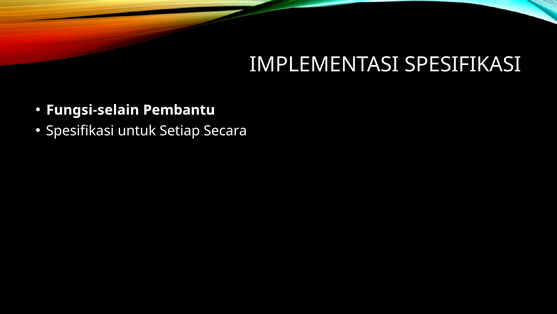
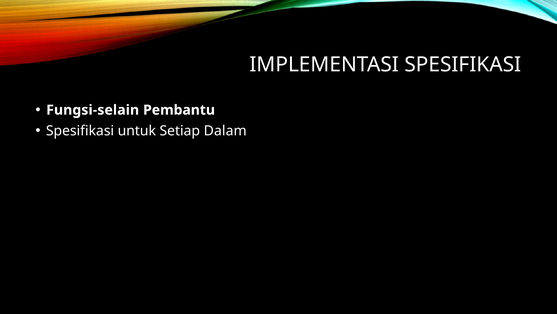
Secara: Secara -> Dalam
